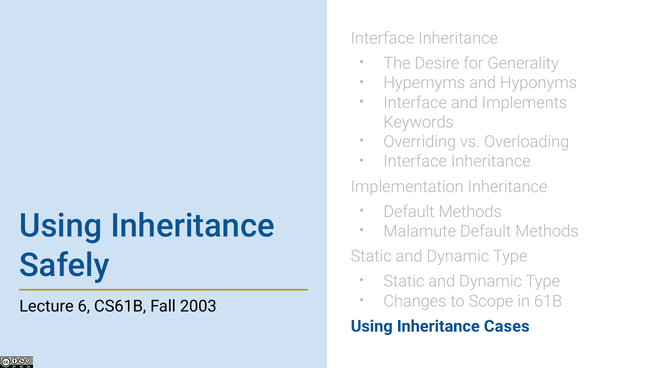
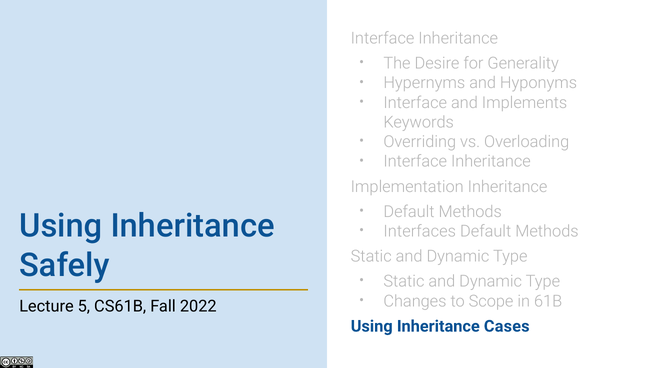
Malamute: Malamute -> Interfaces
6: 6 -> 5
2003: 2003 -> 2022
